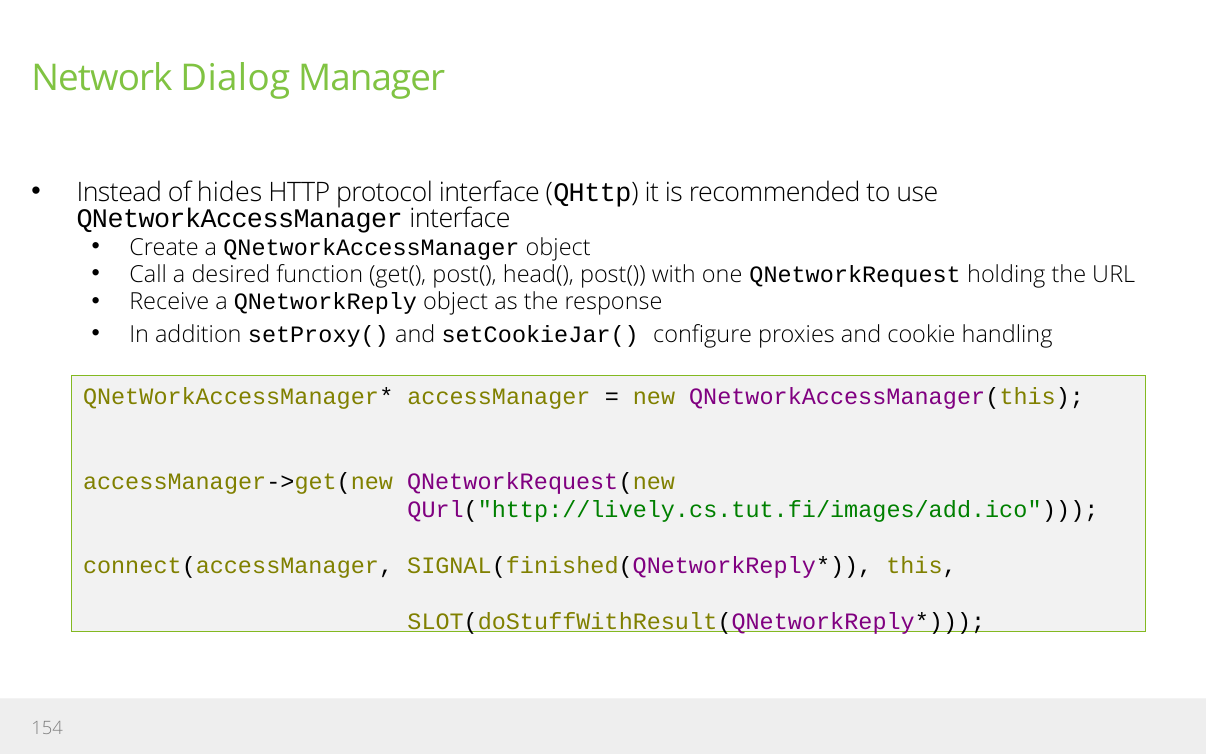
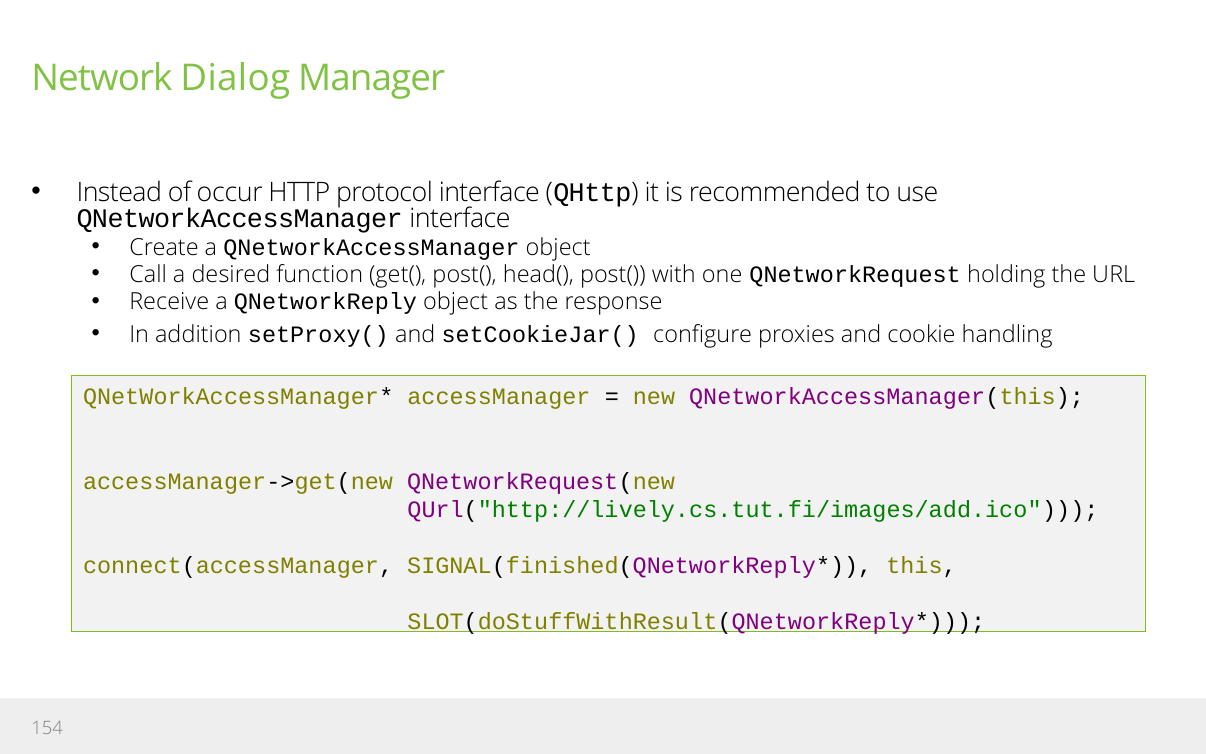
hides: hides -> occur
